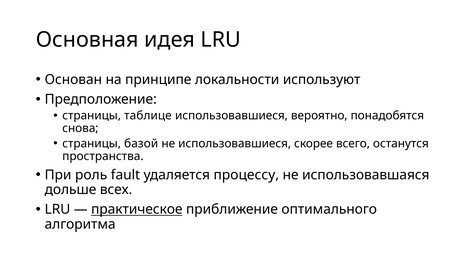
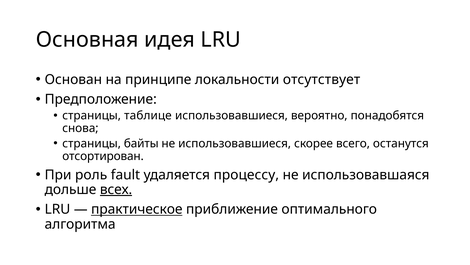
используют: используют -> отсутствует
базой: базой -> байты
пространства: пространства -> отсортирован
всех underline: none -> present
